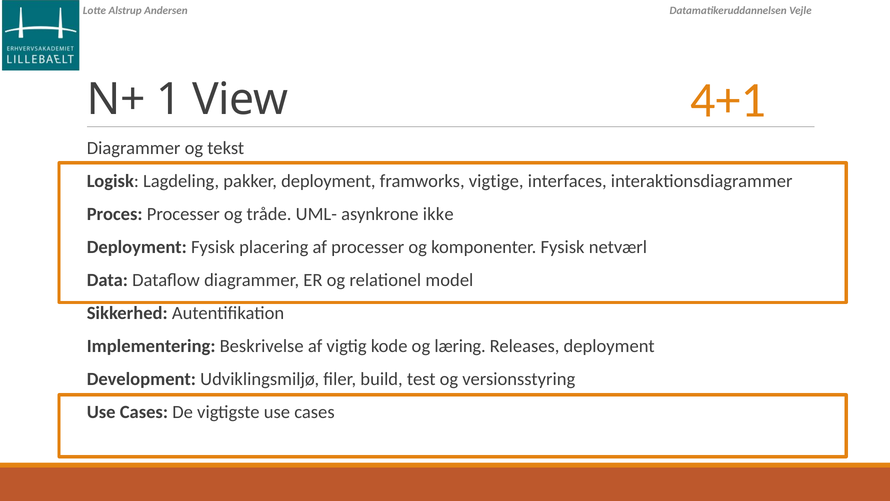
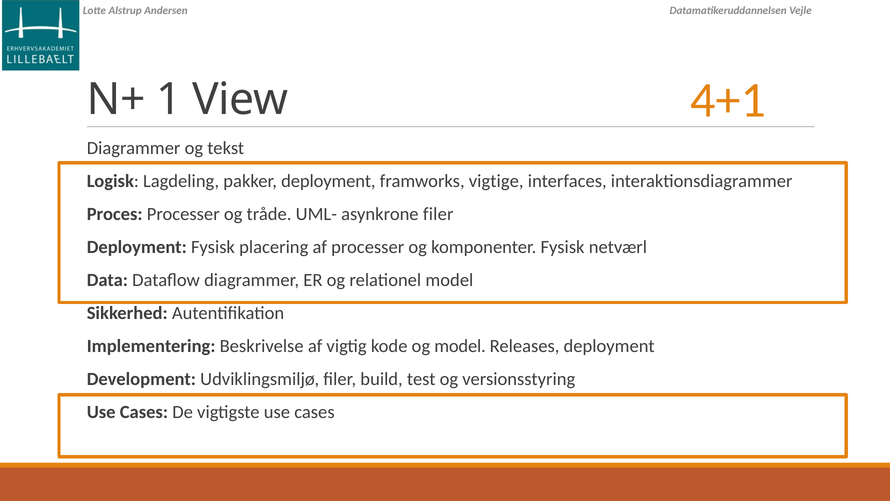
asynkrone ikke: ikke -> filer
og læring: læring -> model
